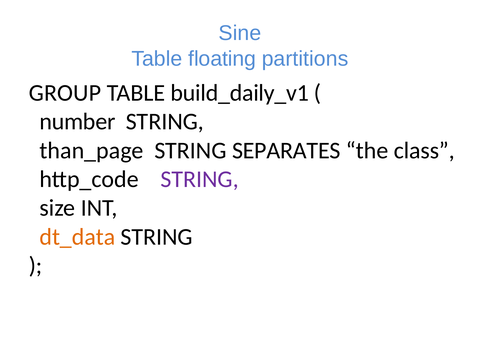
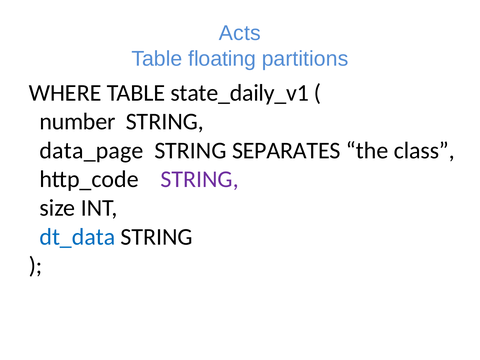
Sine: Sine -> Acts
GROUP: GROUP -> WHERE
build_daily_v1: build_daily_v1 -> state_daily_v1
than_page: than_page -> data_page
dt_data colour: orange -> blue
